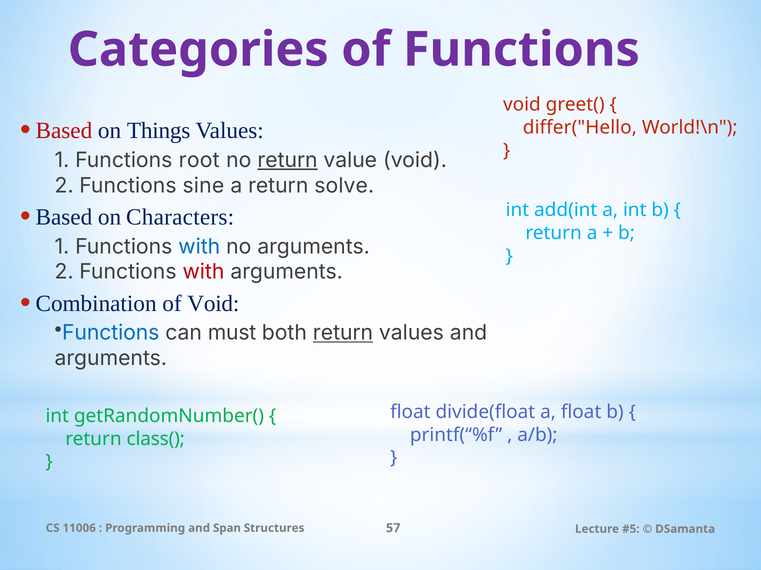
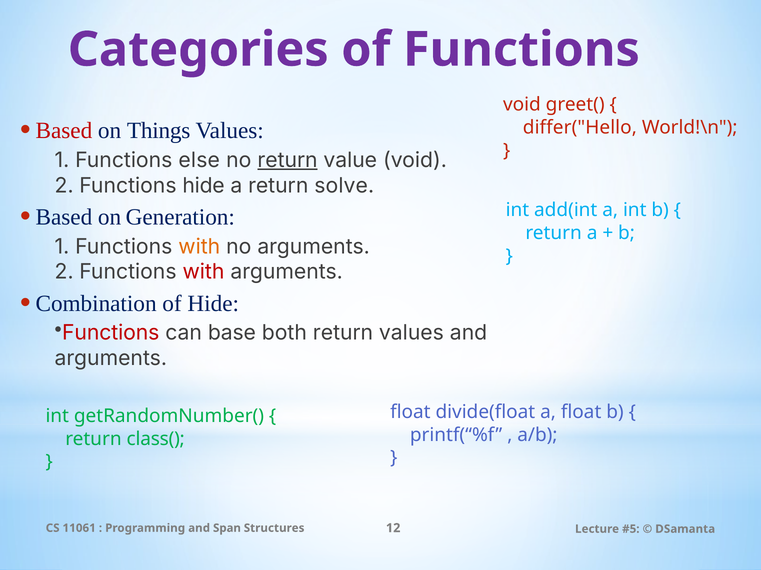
root: root -> else
Functions sine: sine -> hide
Characters: Characters -> Generation
with at (199, 247) colour: blue -> orange
of Void: Void -> Hide
Functions at (111, 333) colour: blue -> red
must: must -> base
return at (343, 333) underline: present -> none
11006: 11006 -> 11061
57: 57 -> 12
